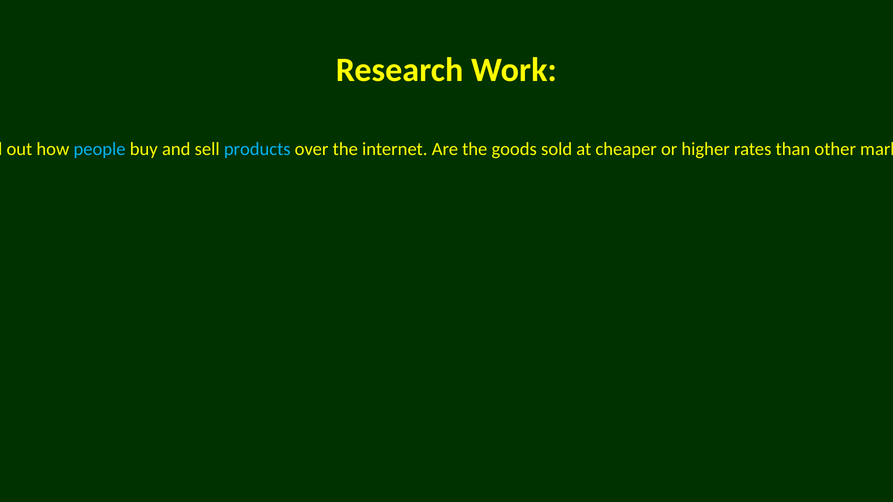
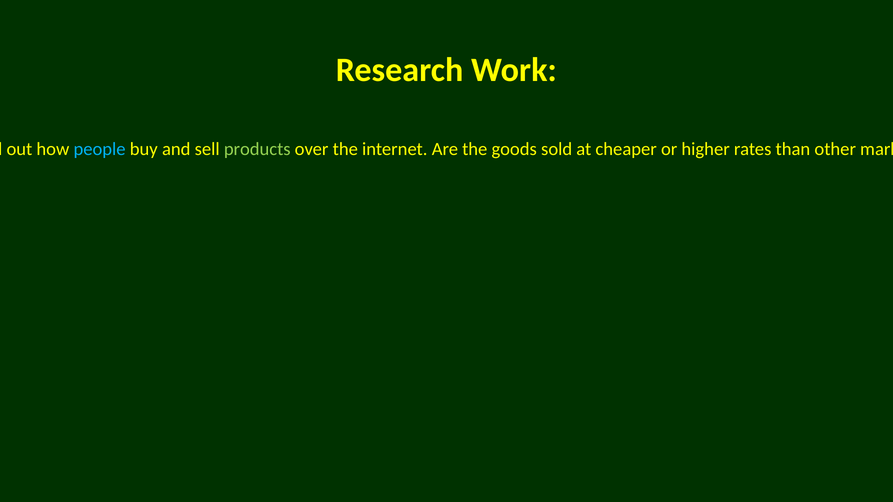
products colour: light blue -> light green
